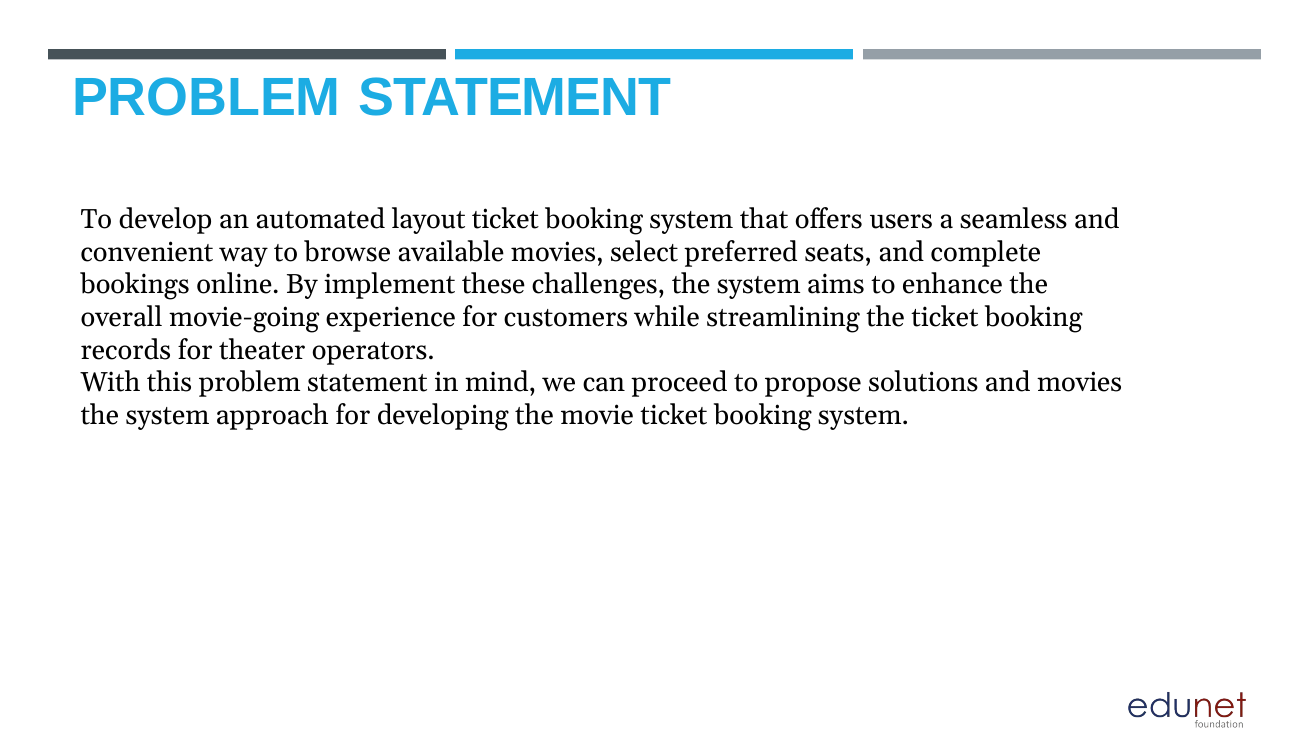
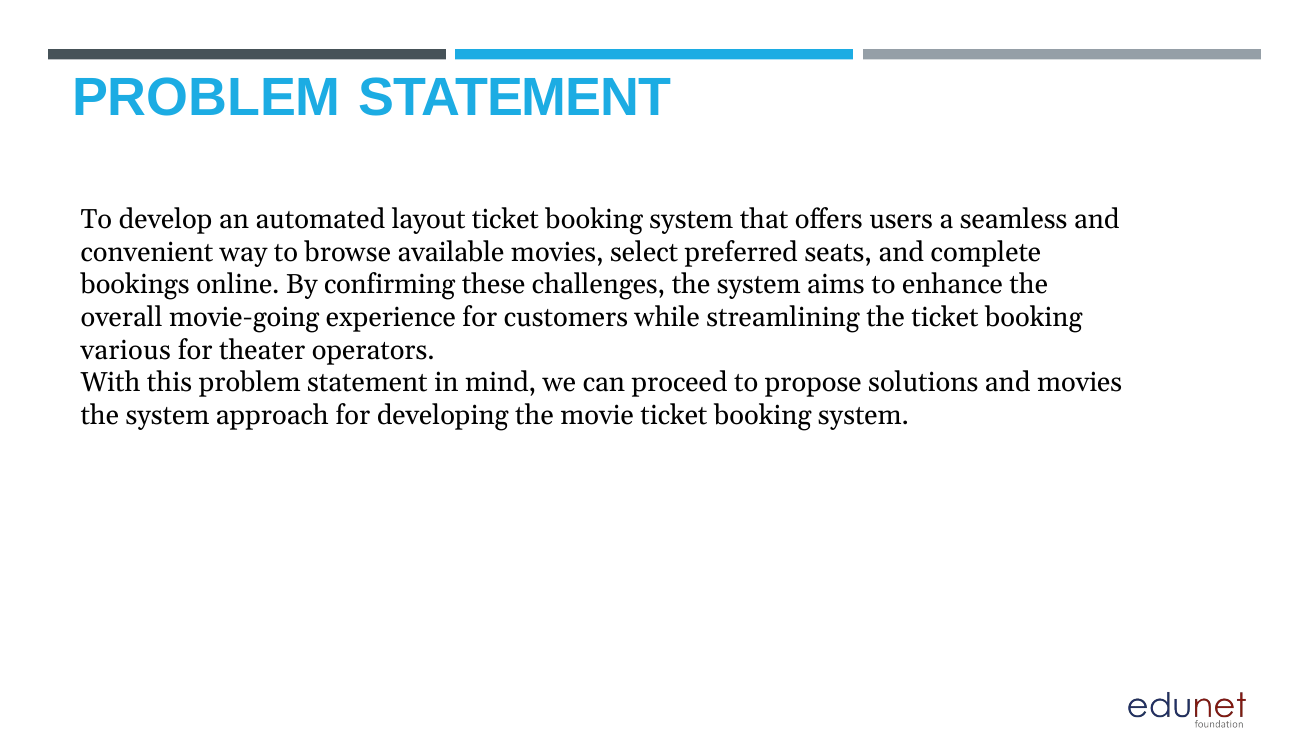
implement: implement -> confirming
records: records -> various
